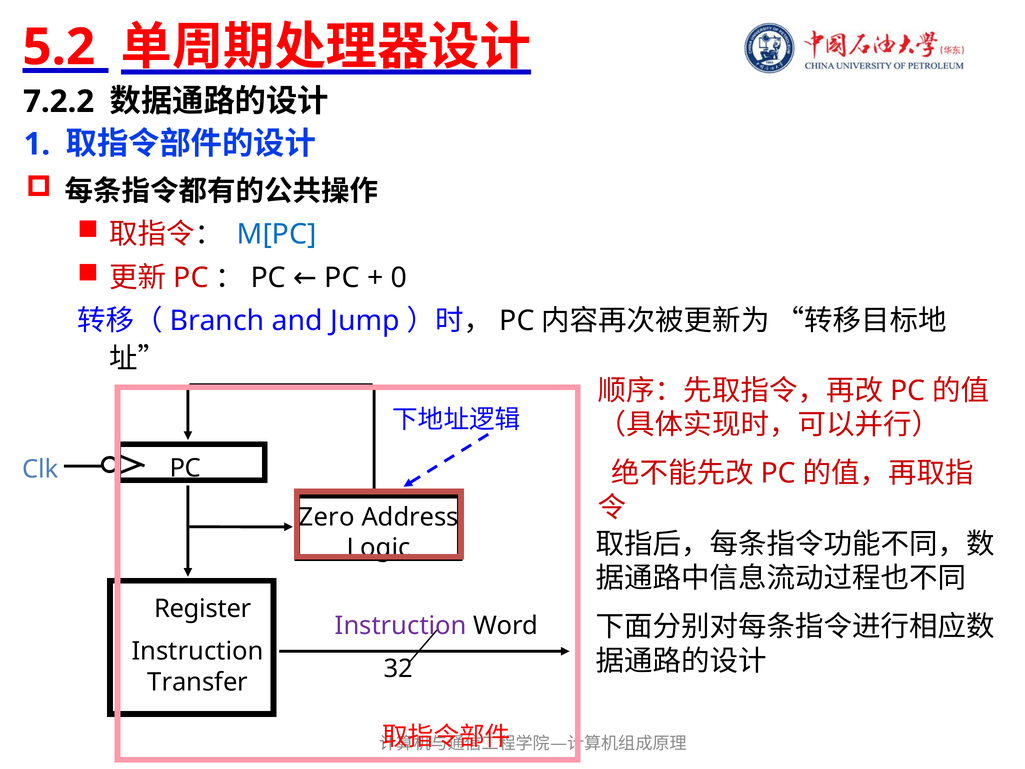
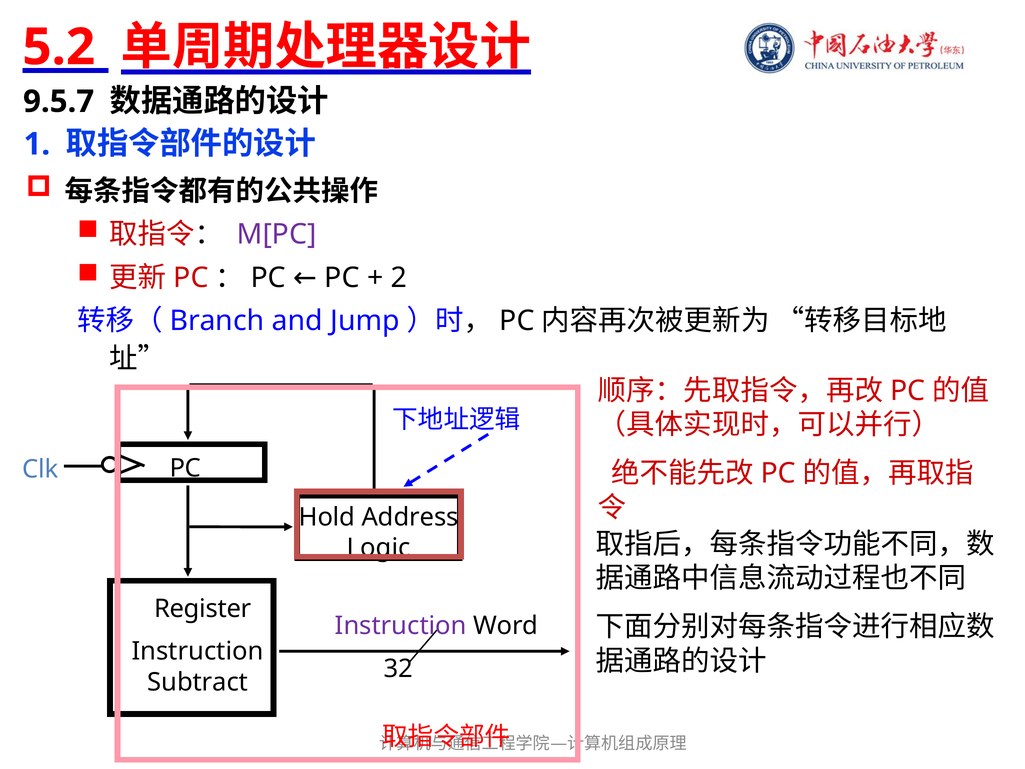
7.2.2: 7.2.2 -> 9.5.7
M[PC colour: blue -> purple
0: 0 -> 2
Zero: Zero -> Hold
Transfer: Transfer -> Subtract
